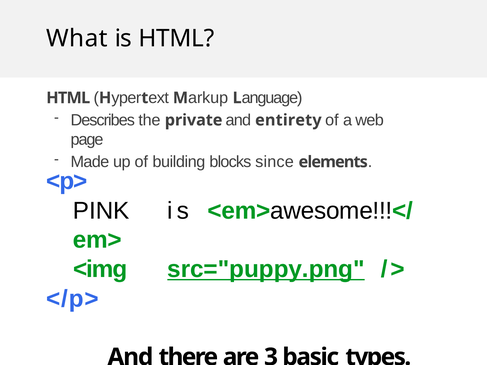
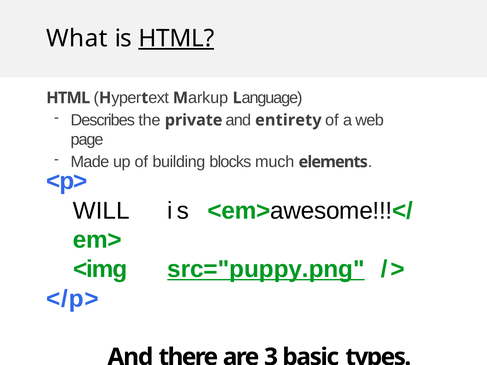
HTML at (176, 38) underline: none -> present
since: since -> much
PINK: PINK -> WILL
